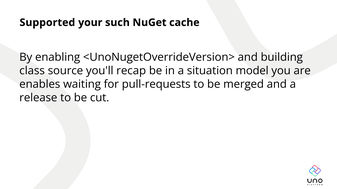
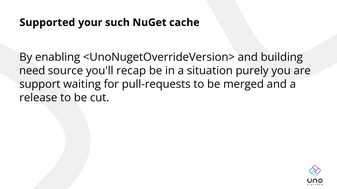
class: class -> need
model: model -> purely
enables: enables -> support
